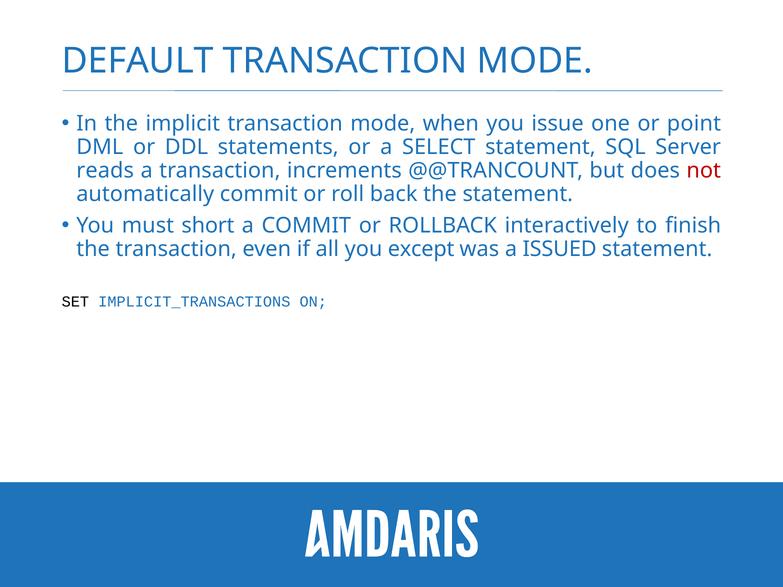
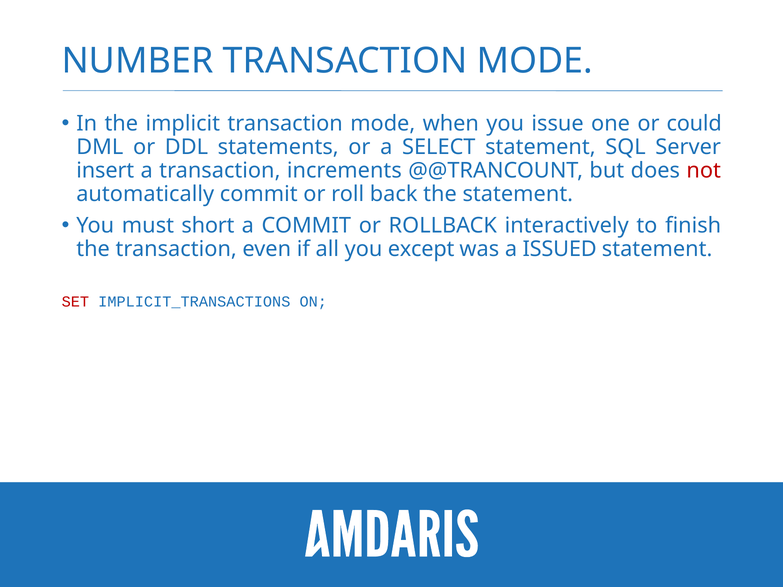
DEFAULT: DEFAULT -> NUMBER
point: point -> could
reads: reads -> insert
SET colour: black -> red
